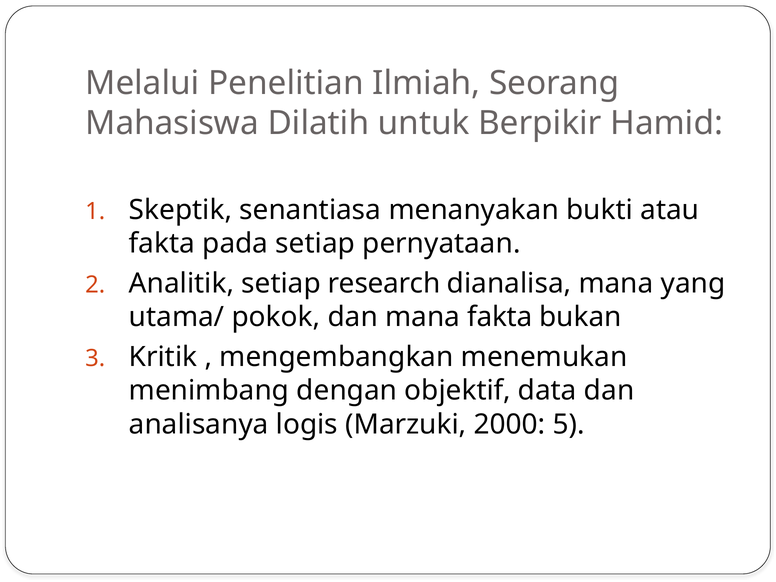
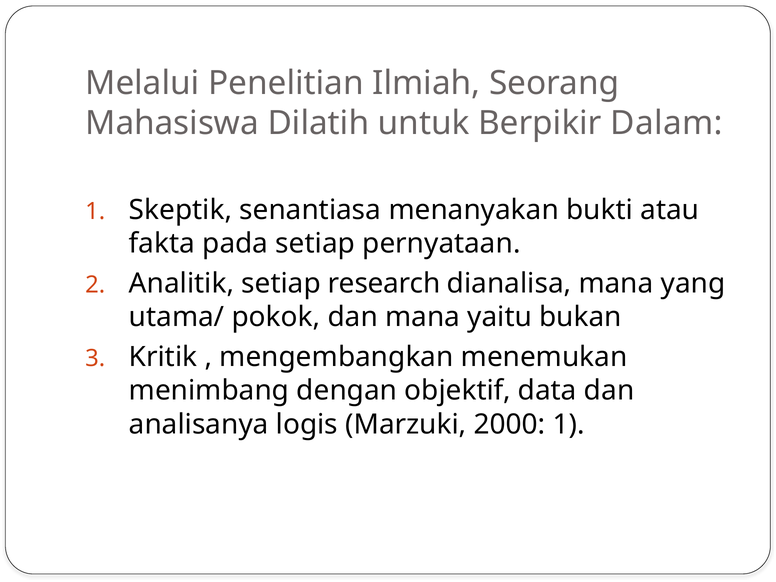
Hamid: Hamid -> Dalam
mana fakta: fakta -> yaitu
2000 5: 5 -> 1
